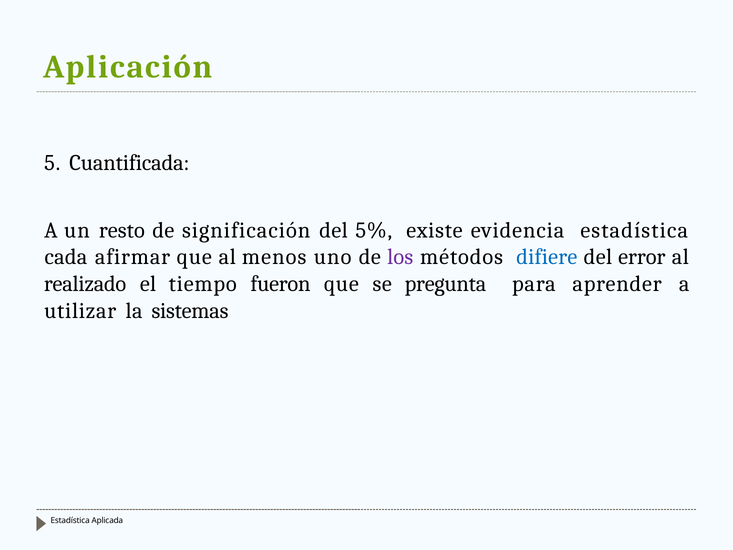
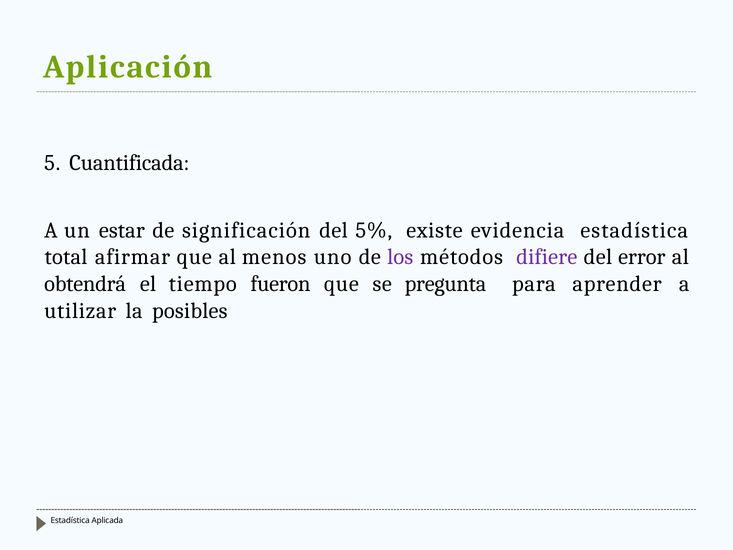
resto: resto -> estar
cada: cada -> total
difiere colour: blue -> purple
realizado: realizado -> obtendrá
sistemas: sistemas -> posibles
